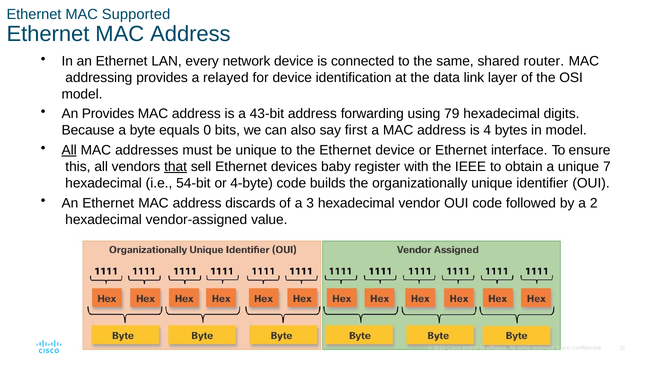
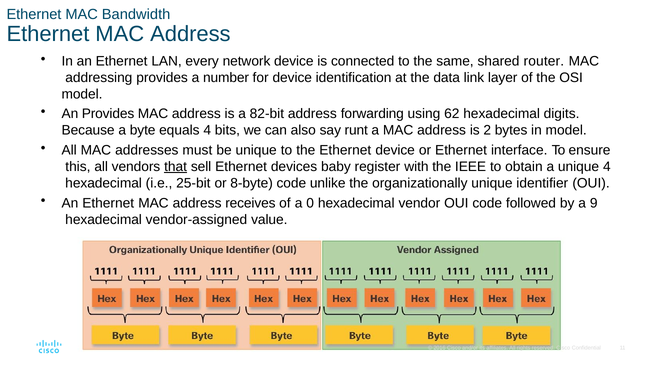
Supported: Supported -> Bandwidth
relayed: relayed -> number
43-bit: 43-bit -> 82-bit
79: 79 -> 62
equals 0: 0 -> 4
first: first -> runt
4: 4 -> 2
All at (69, 150) underline: present -> none
unique 7: 7 -> 4
54-bit: 54-bit -> 25-bit
4-byte: 4-byte -> 8-byte
builds: builds -> unlike
discards: discards -> receives
3: 3 -> 0
2: 2 -> 9
